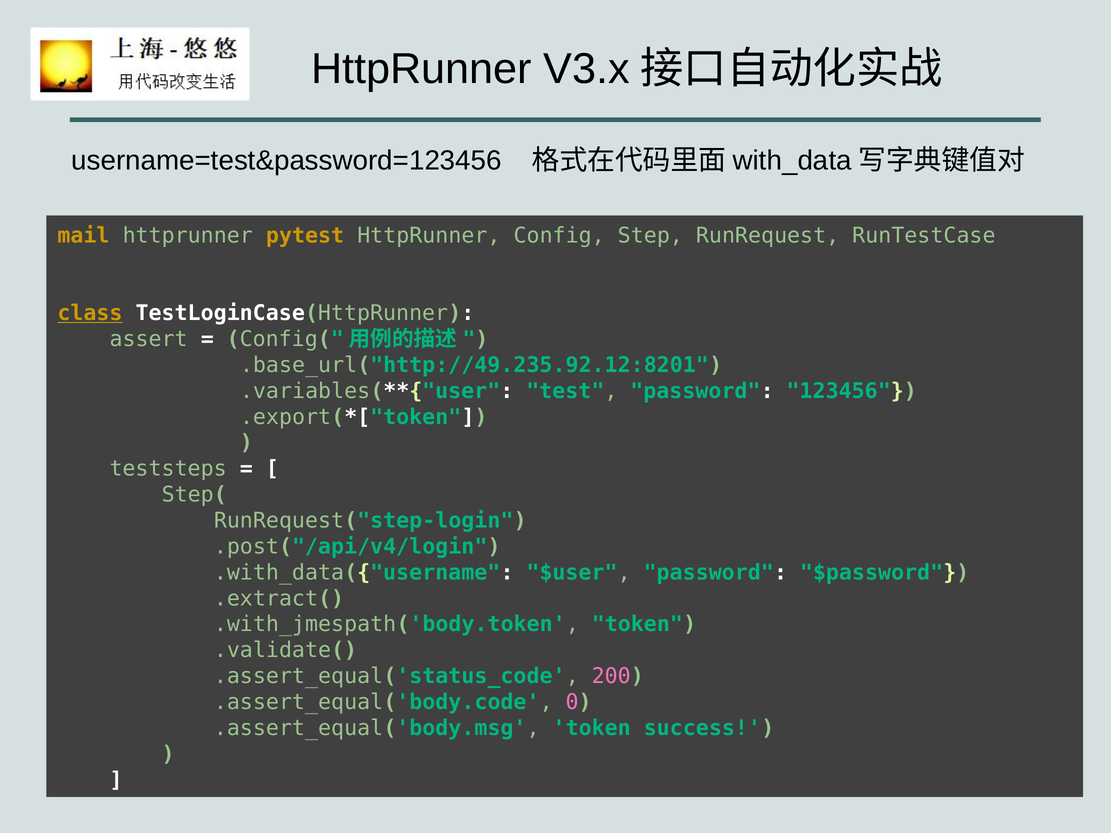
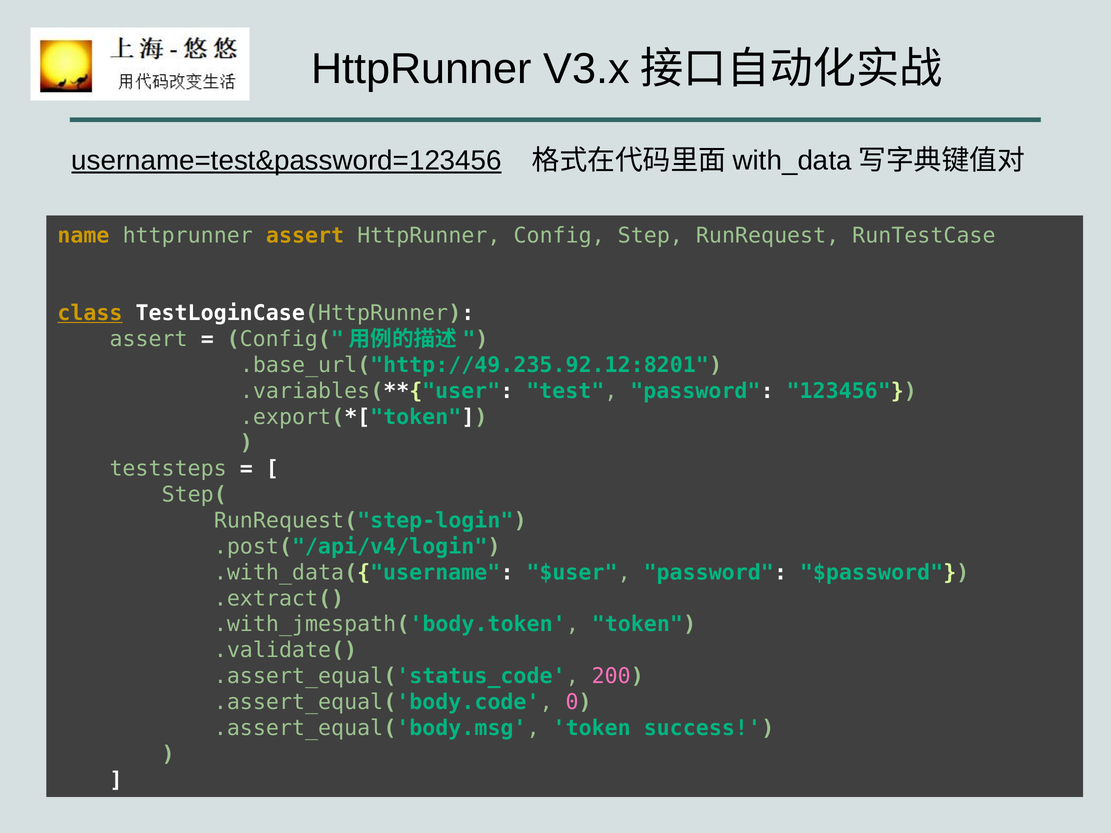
username=test&password=123456 underline: none -> present
mail: mail -> name
httprunner pytest: pytest -> assert
